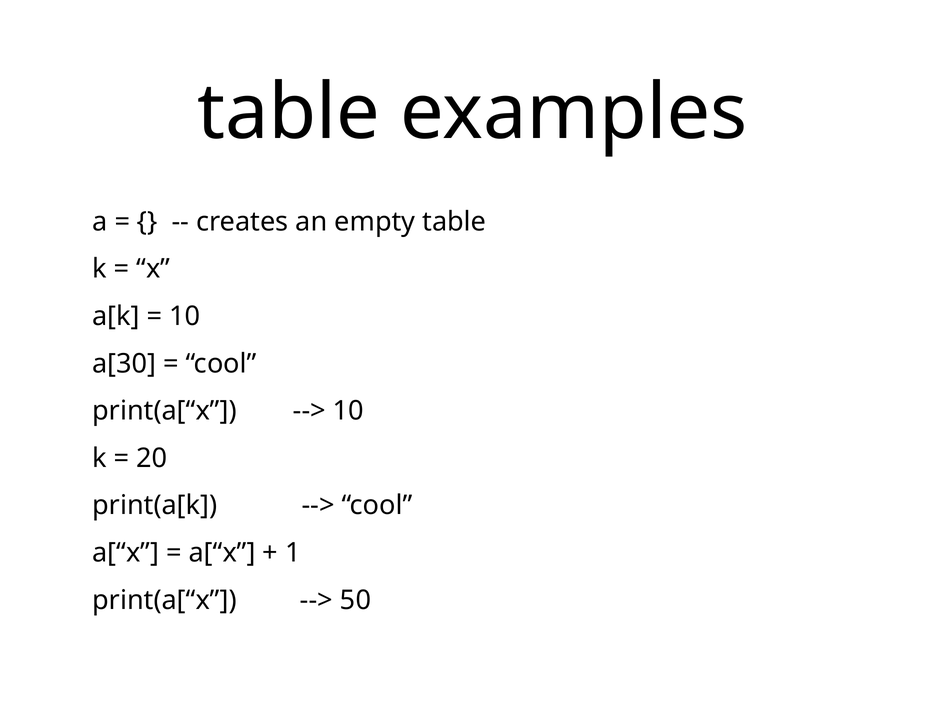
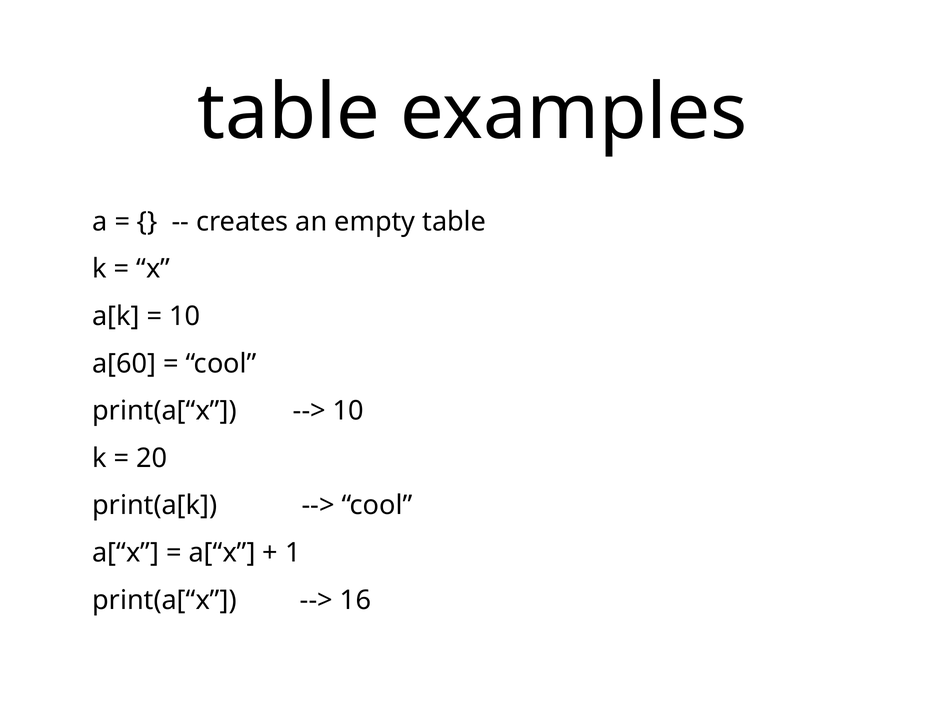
a[30: a[30 -> a[60
50: 50 -> 16
